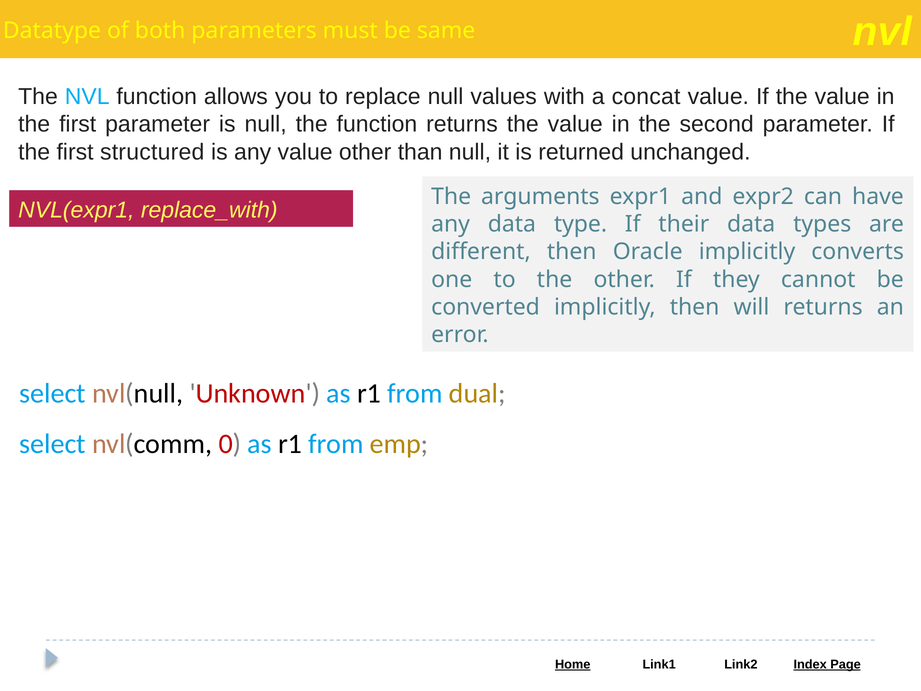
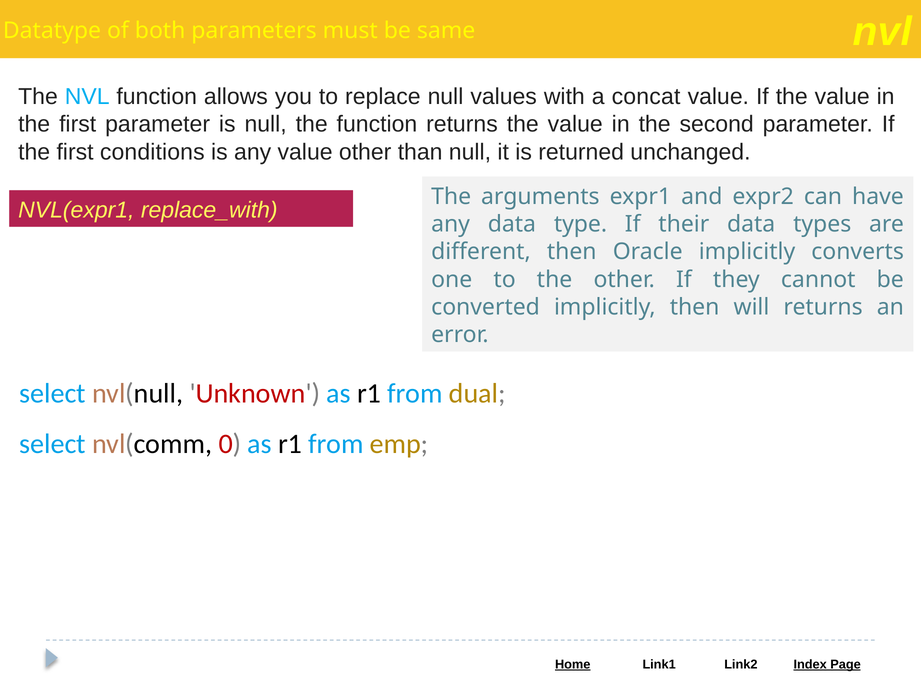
structured: structured -> conditions
